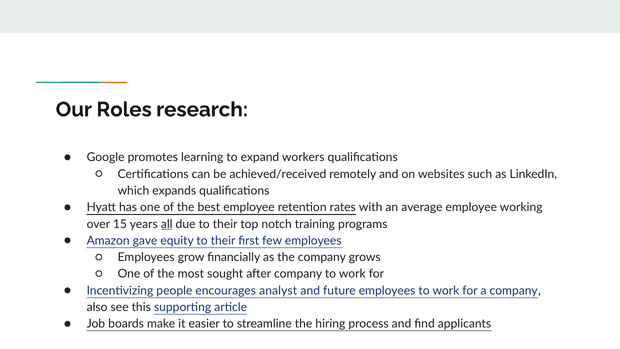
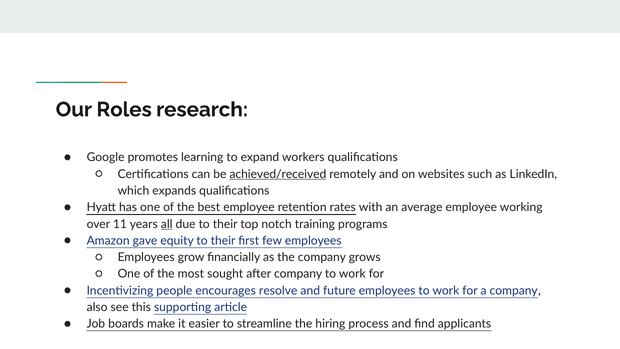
achieved/received underline: none -> present
15: 15 -> 11
analyst: analyst -> resolve
